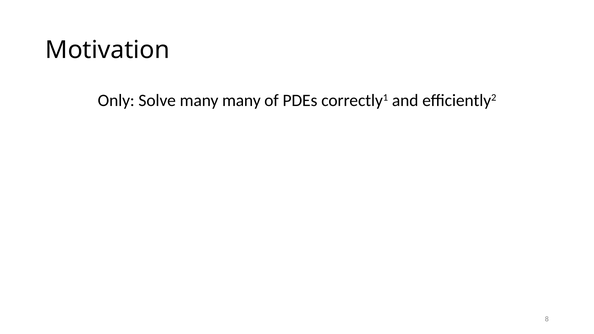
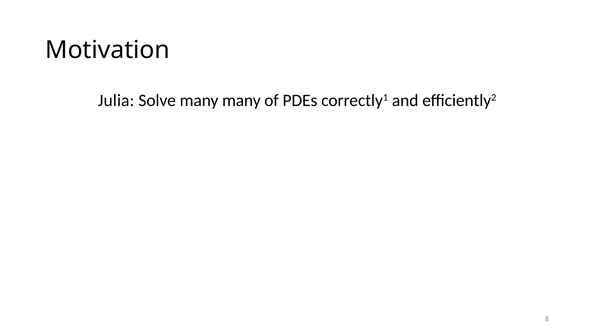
Only: Only -> Julia
